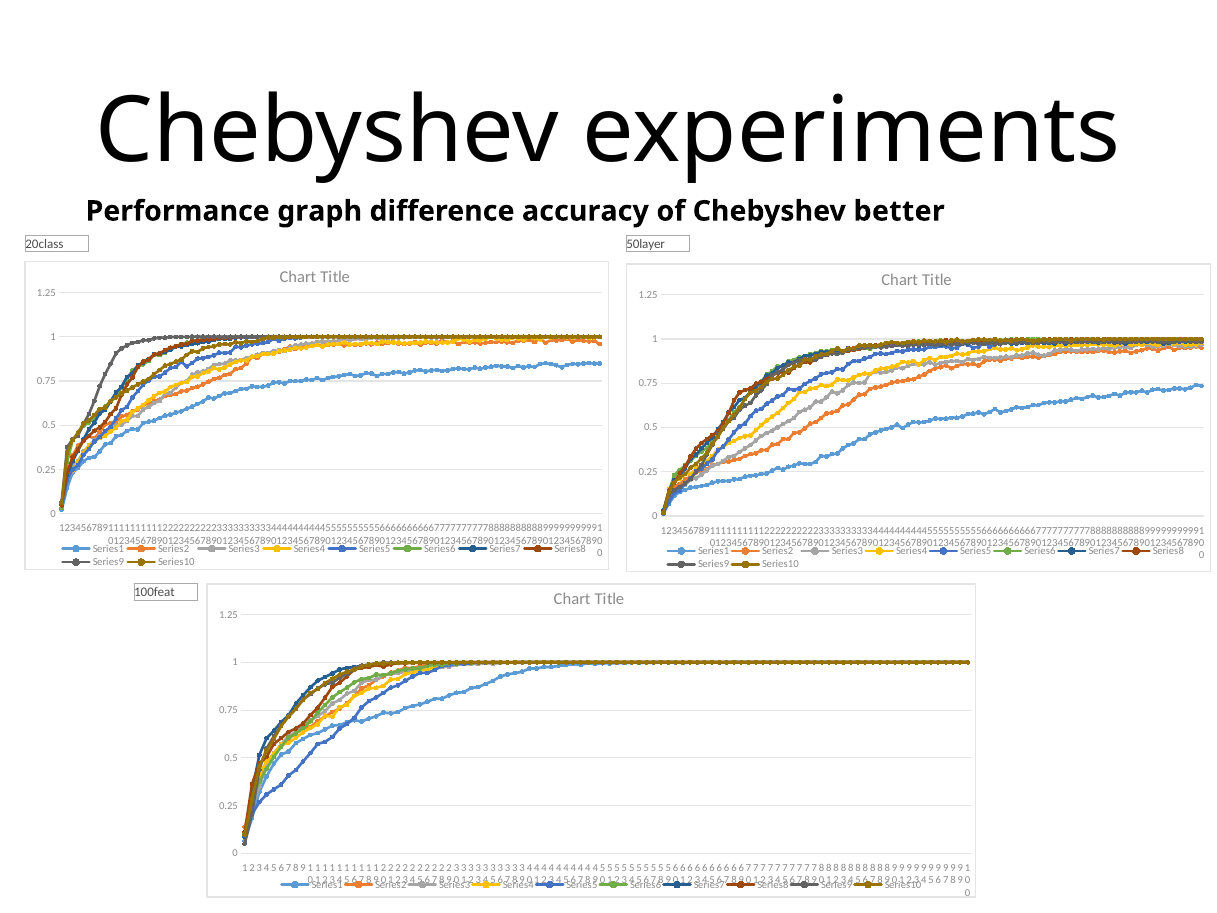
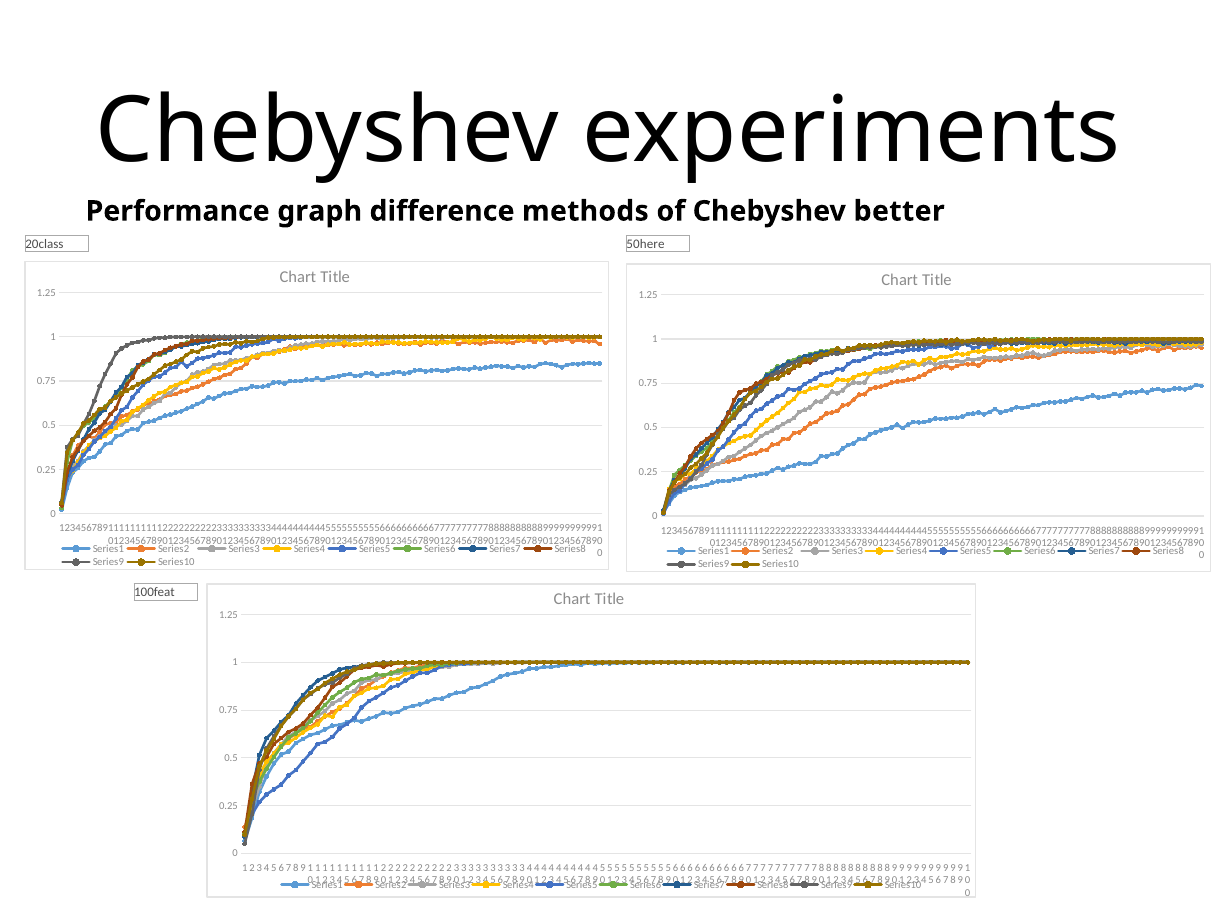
accuracy: accuracy -> methods
50layer: 50layer -> 50here
